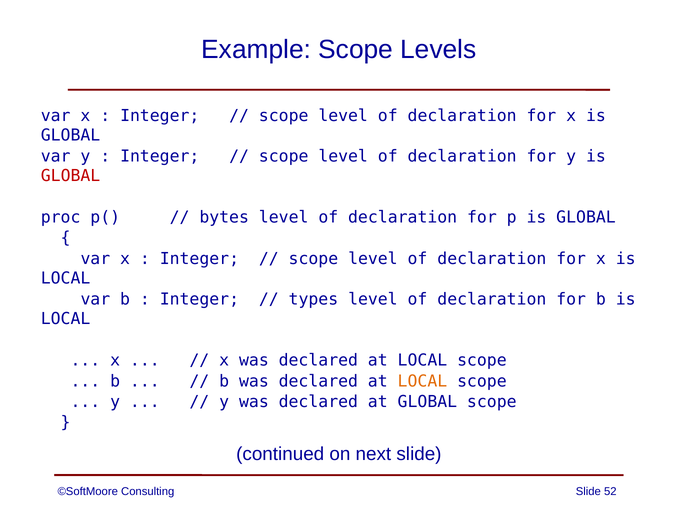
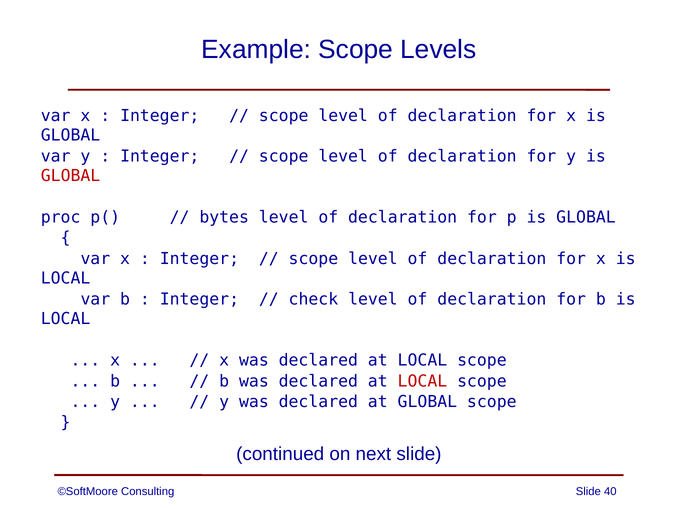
types: types -> check
LOCAL at (422, 381) colour: orange -> red
52: 52 -> 40
